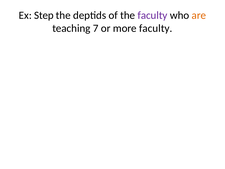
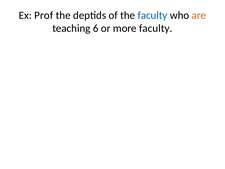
Step: Step -> Prof
faculty at (152, 15) colour: purple -> blue
7: 7 -> 6
